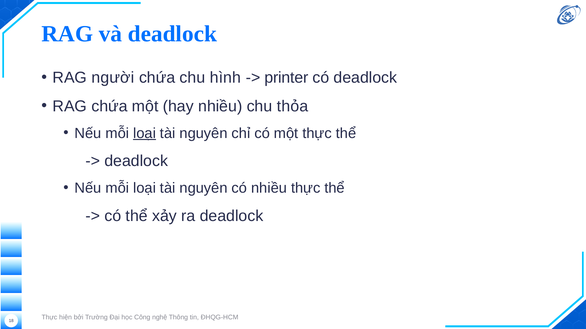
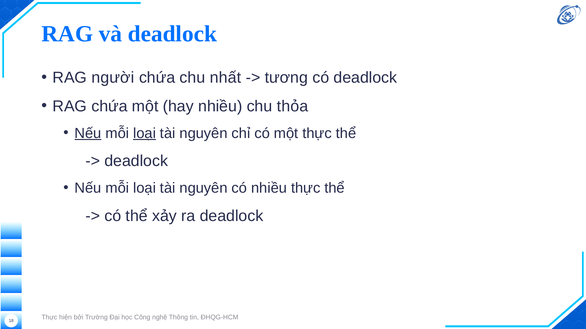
hình: hình -> nhất
printer: printer -> tương
Nếu at (88, 134) underline: none -> present
